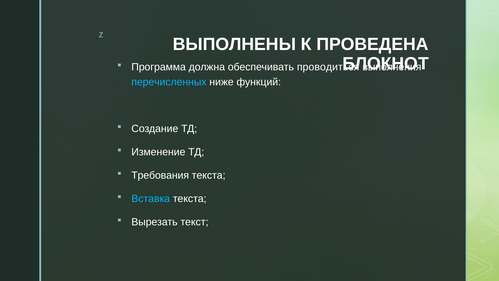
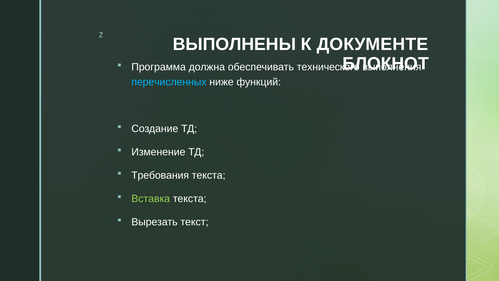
ПРОВЕДЕНА: ПРОВЕДЕНА -> ДОКУМЕНТЕ
проводиться: проводиться -> технического
Вставка colour: light blue -> light green
